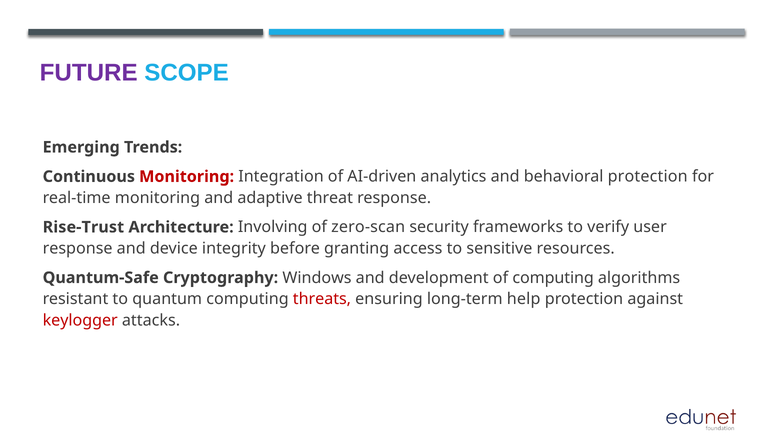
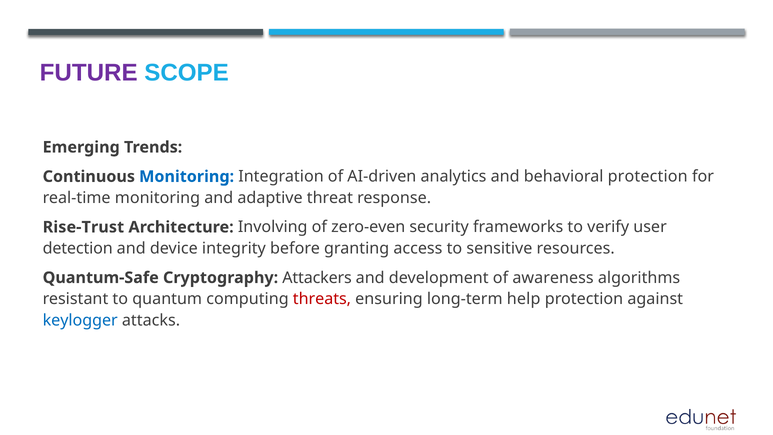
Monitoring at (187, 176) colour: red -> blue
zero-scan: zero-scan -> zero-even
response at (78, 248): response -> detection
Windows: Windows -> Attackers
of computing: computing -> awareness
keylogger colour: red -> blue
